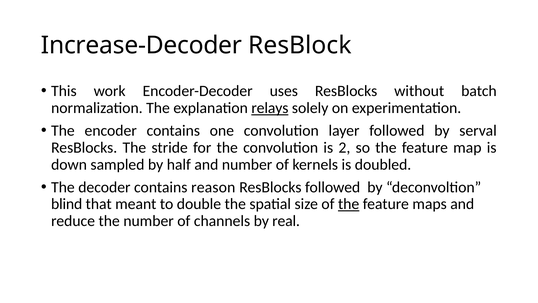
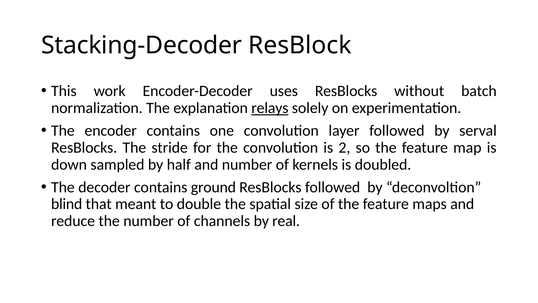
Increase-Decoder: Increase-Decoder -> Stacking-Decoder
reason: reason -> ground
the at (349, 204) underline: present -> none
